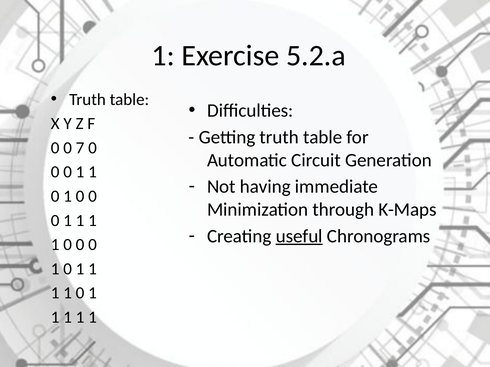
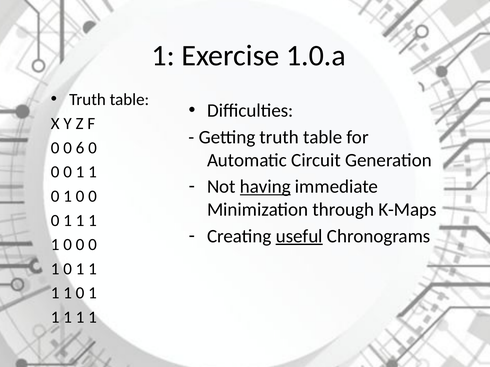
5.2.a: 5.2.a -> 1.0.a
7: 7 -> 6
having underline: none -> present
